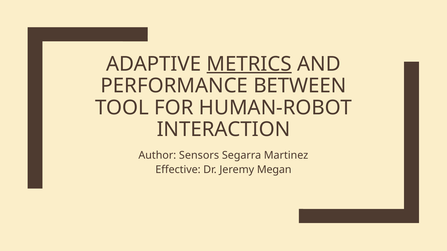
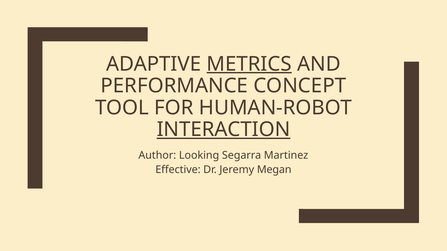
BETWEEN: BETWEEN -> CONCEPT
INTERACTION underline: none -> present
Sensors: Sensors -> Looking
